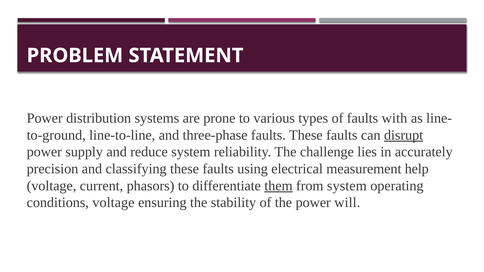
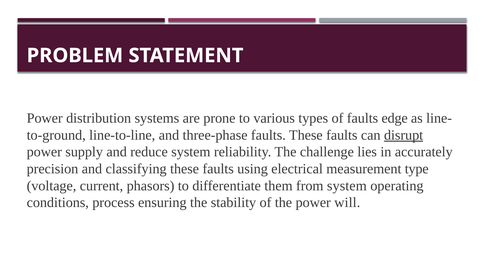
with: with -> edge
help: help -> type
them underline: present -> none
conditions voltage: voltage -> process
